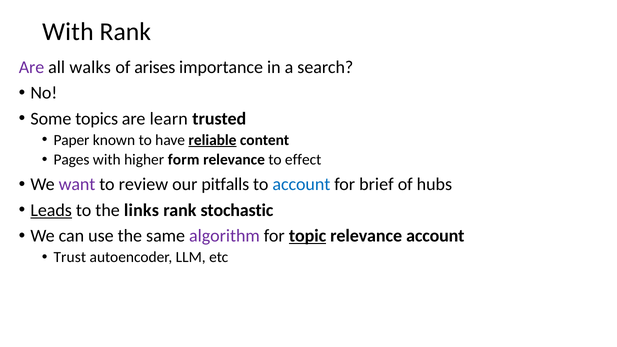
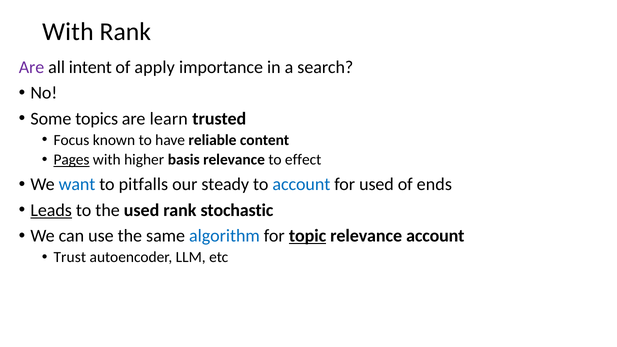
walks: walks -> intent
arises: arises -> apply
Paper: Paper -> Focus
reliable underline: present -> none
Pages underline: none -> present
form: form -> basis
want colour: purple -> blue
review: review -> pitfalls
pitfalls: pitfalls -> steady
for brief: brief -> used
hubs: hubs -> ends
the links: links -> used
algorithm colour: purple -> blue
